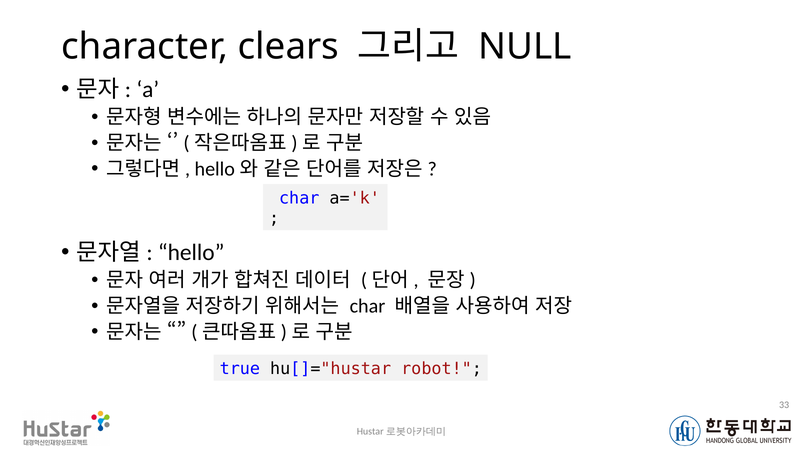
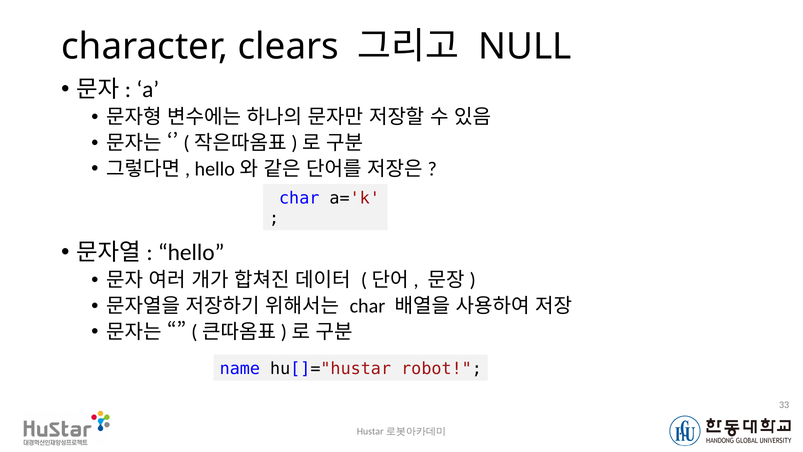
true: true -> name
